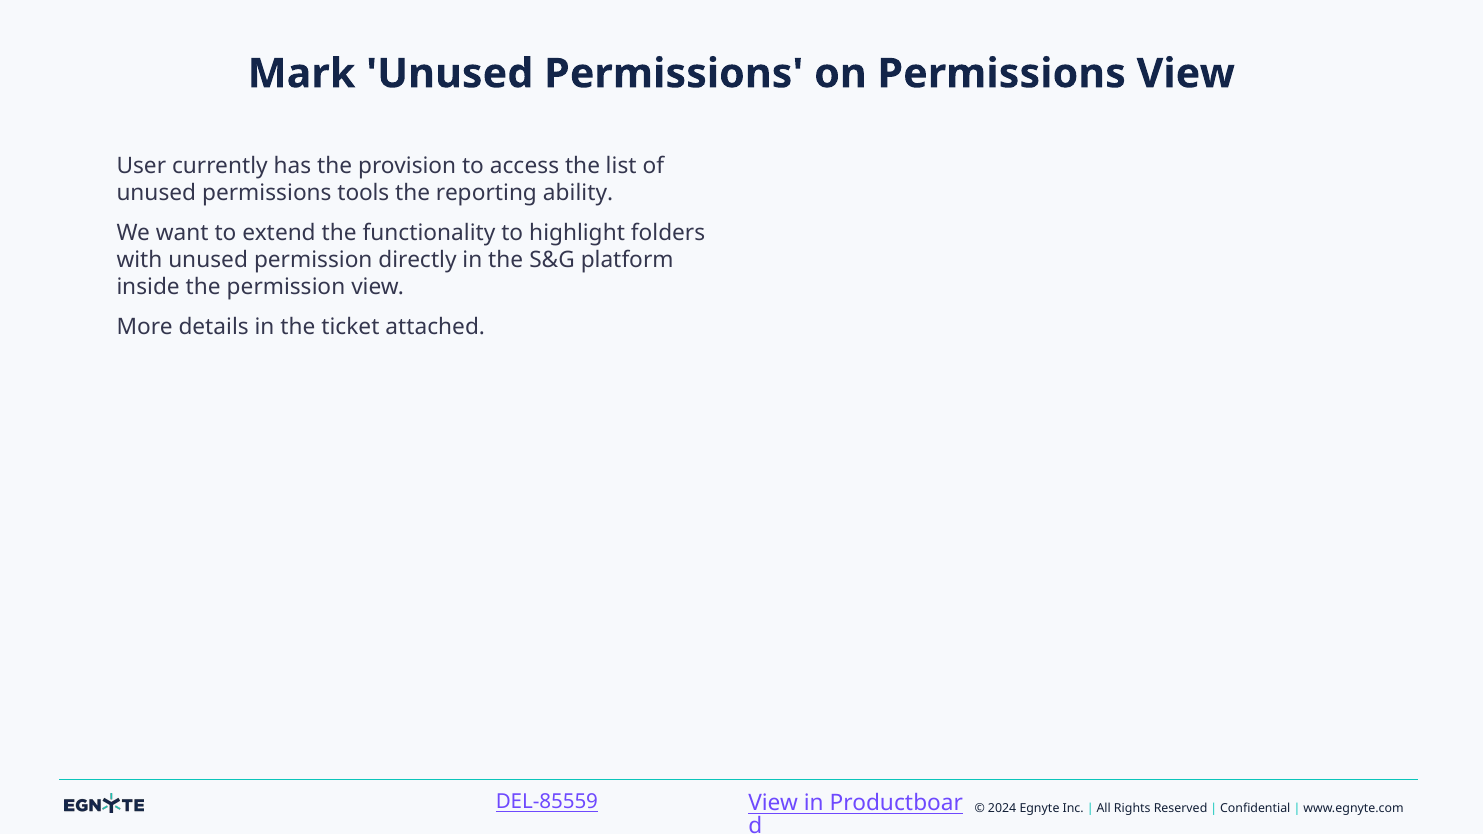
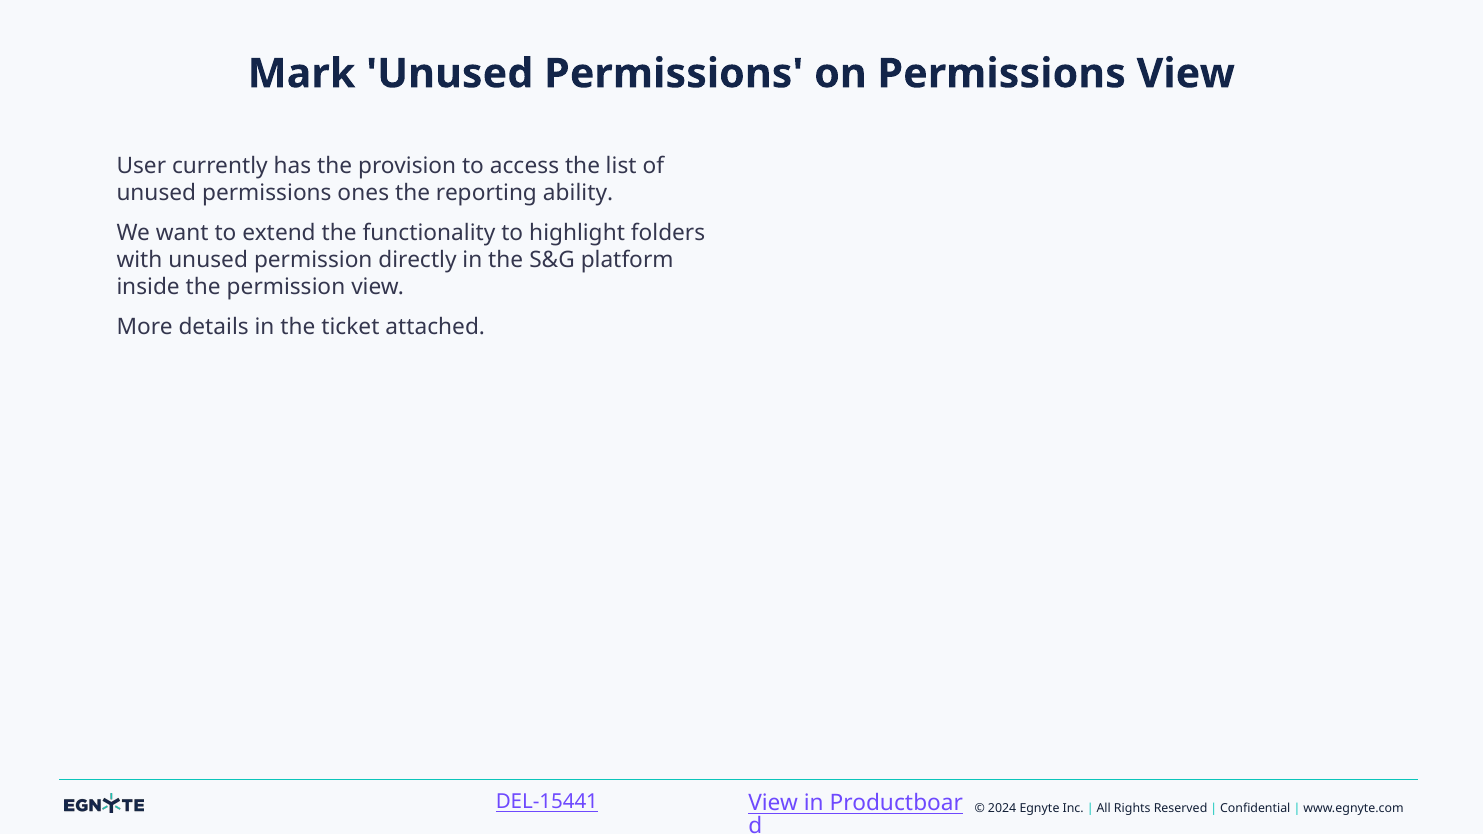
tools: tools -> ones
DEL-85559: DEL-85559 -> DEL-15441
